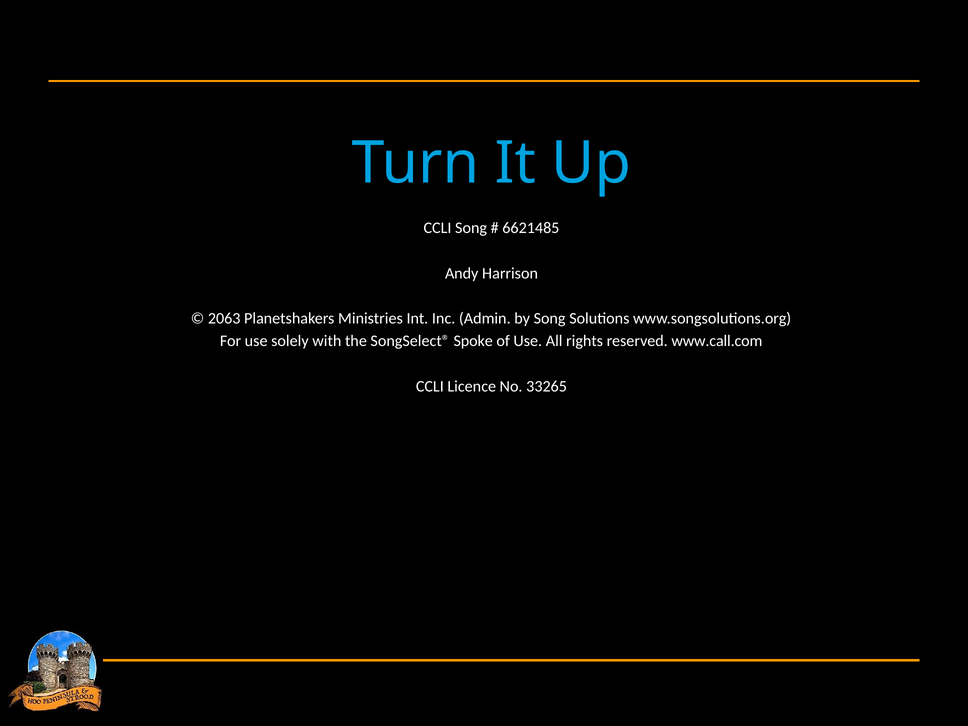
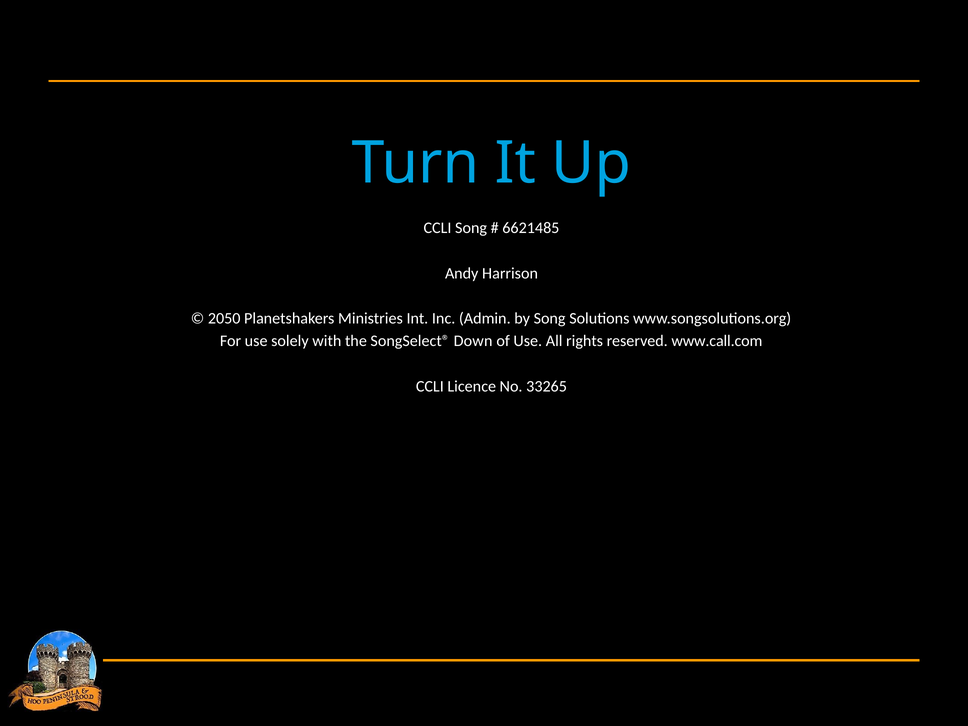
2063: 2063 -> 2050
Spoke: Spoke -> Down
